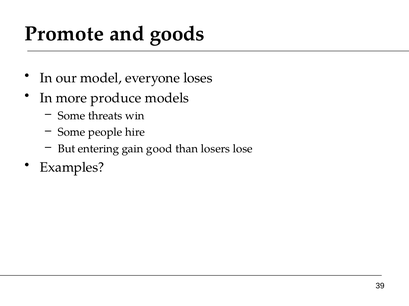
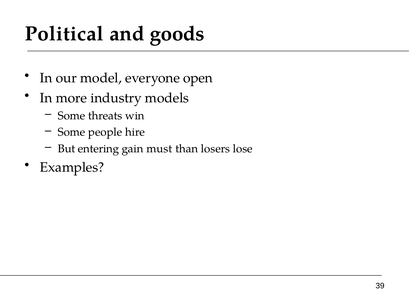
Promote: Promote -> Political
loses: loses -> open
produce: produce -> industry
good: good -> must
